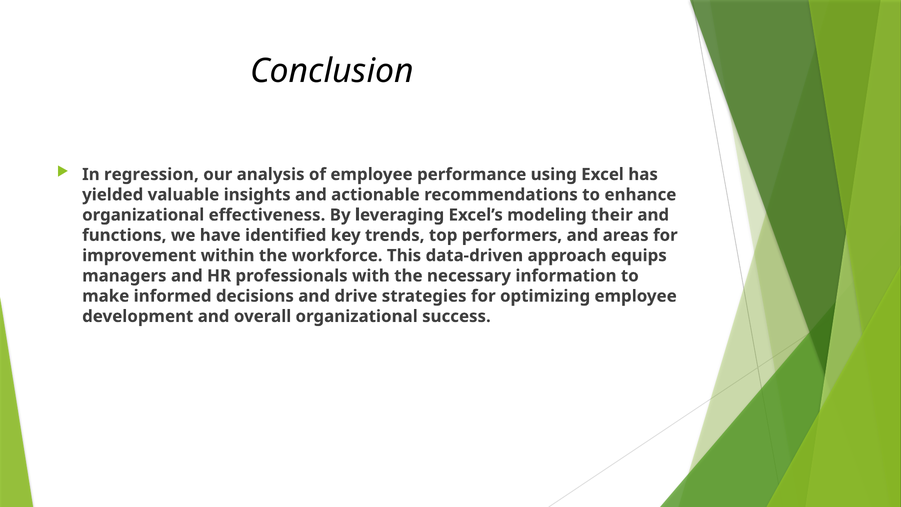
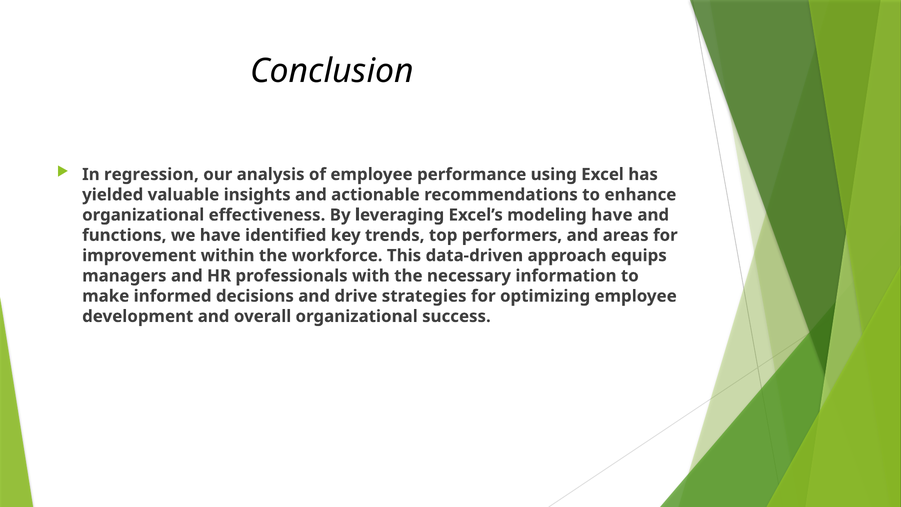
modeling their: their -> have
